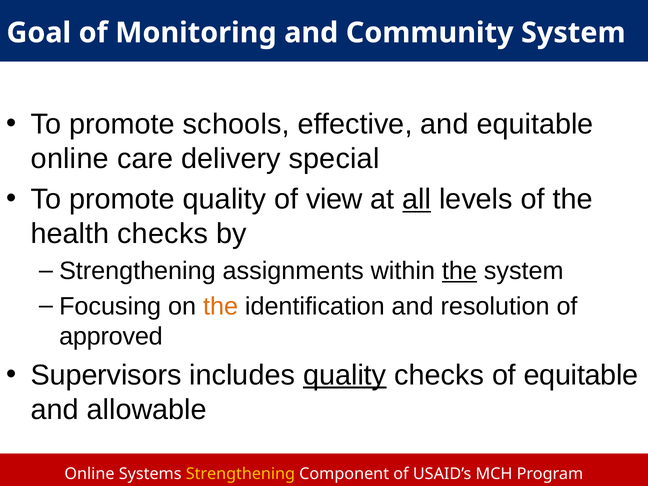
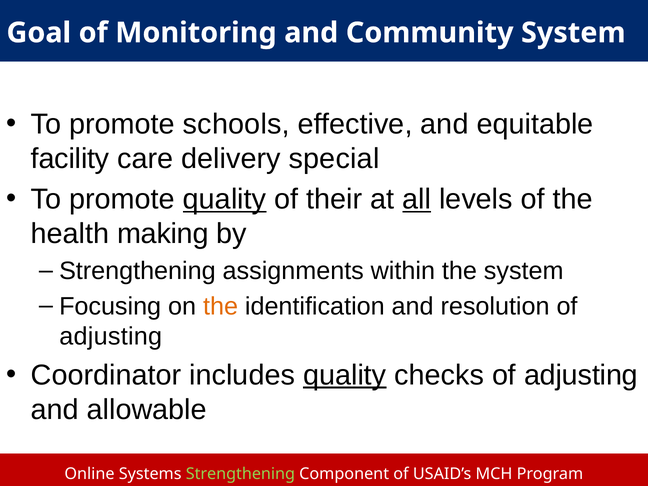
online at (70, 159): online -> facility
quality at (225, 199) underline: none -> present
view: view -> their
health checks: checks -> making
the at (459, 271) underline: present -> none
approved at (111, 337): approved -> adjusting
Supervisors: Supervisors -> Coordinator
checks of equitable: equitable -> adjusting
Strengthening at (240, 474) colour: yellow -> light green
